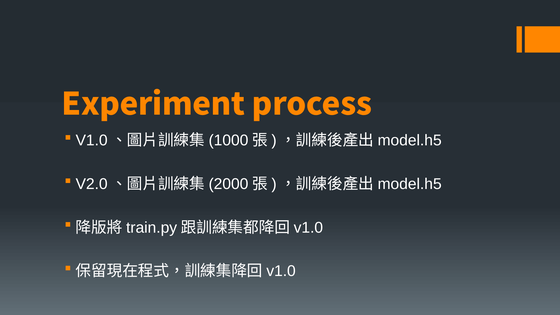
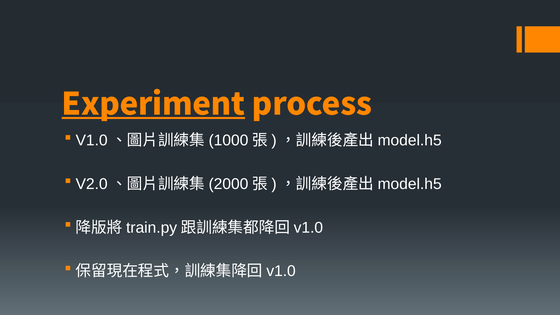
Experiment underline: none -> present
